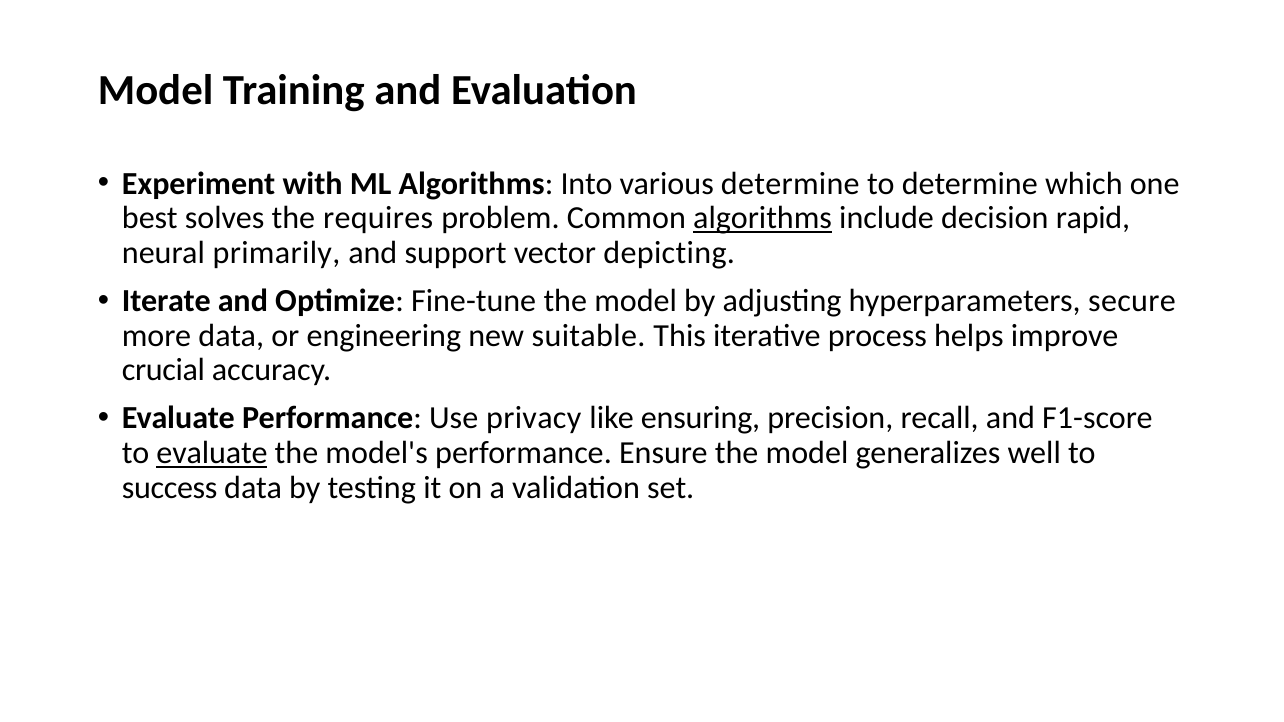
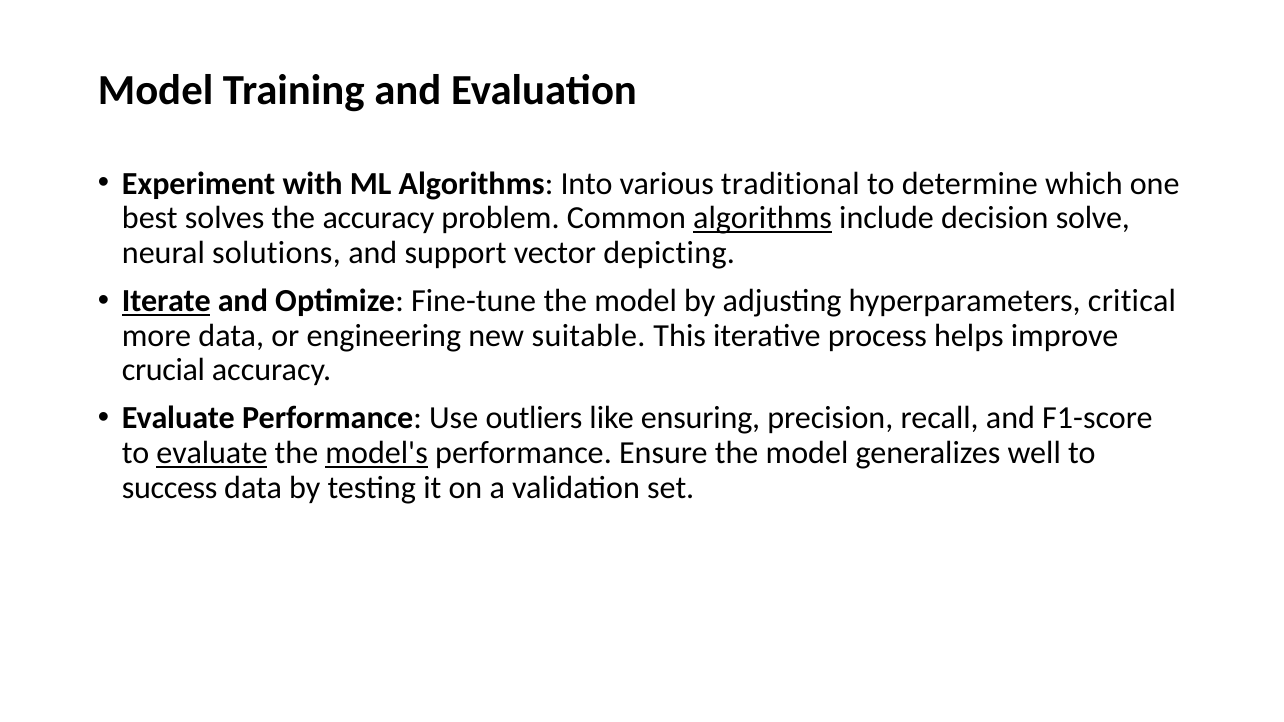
various determine: determine -> traditional
the requires: requires -> accuracy
rapid: rapid -> solve
primarily: primarily -> solutions
Iterate underline: none -> present
secure: secure -> critical
privacy: privacy -> outliers
model's underline: none -> present
